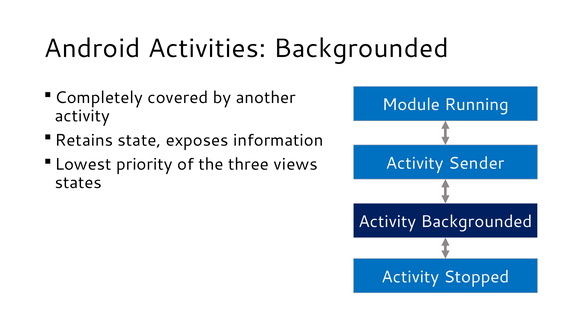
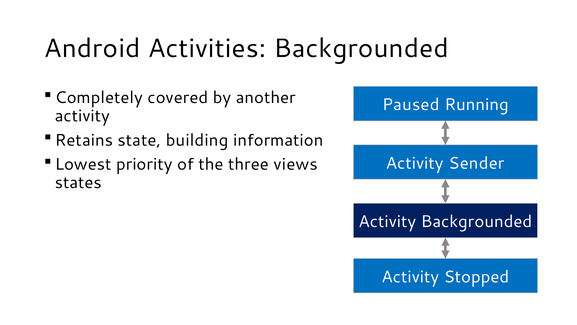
Module: Module -> Paused
exposes: exposes -> building
